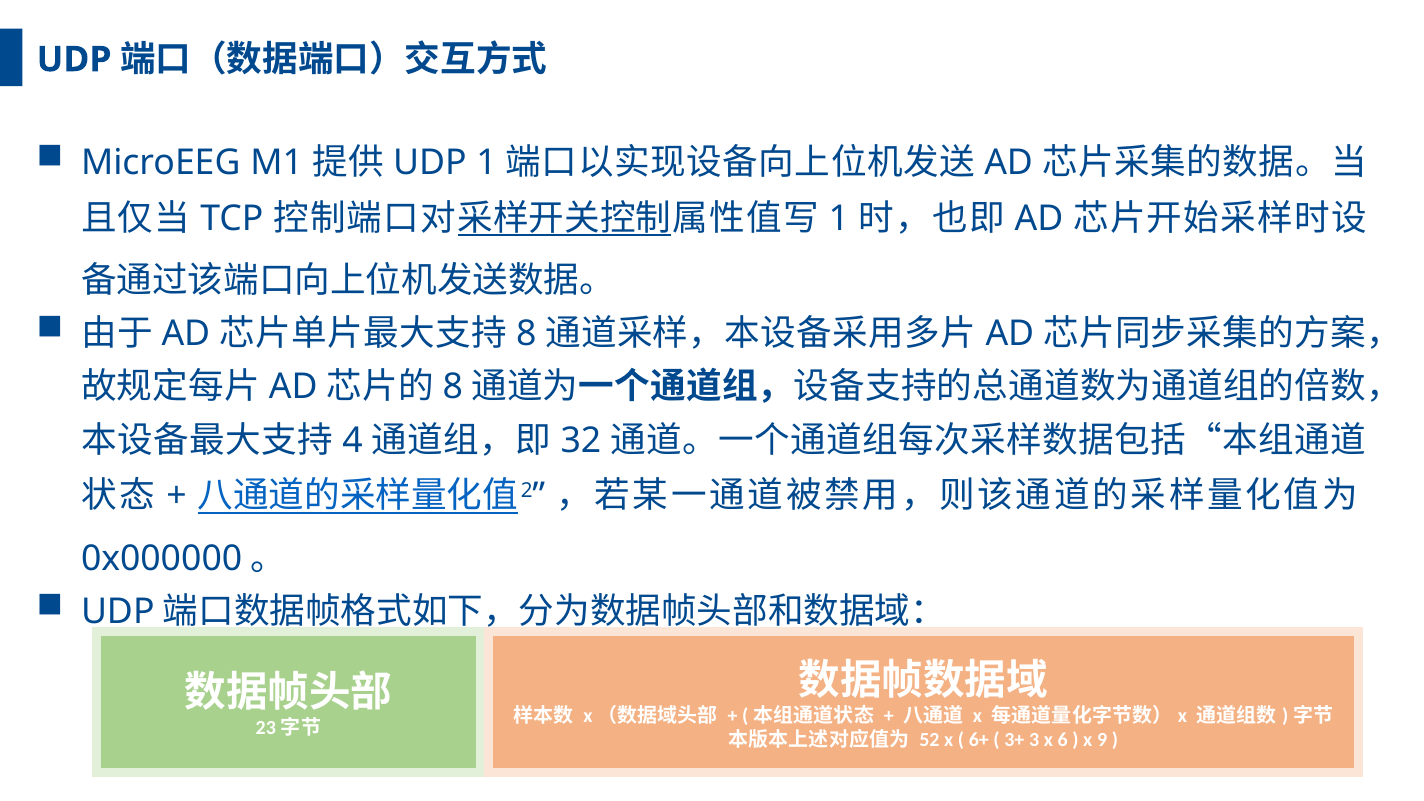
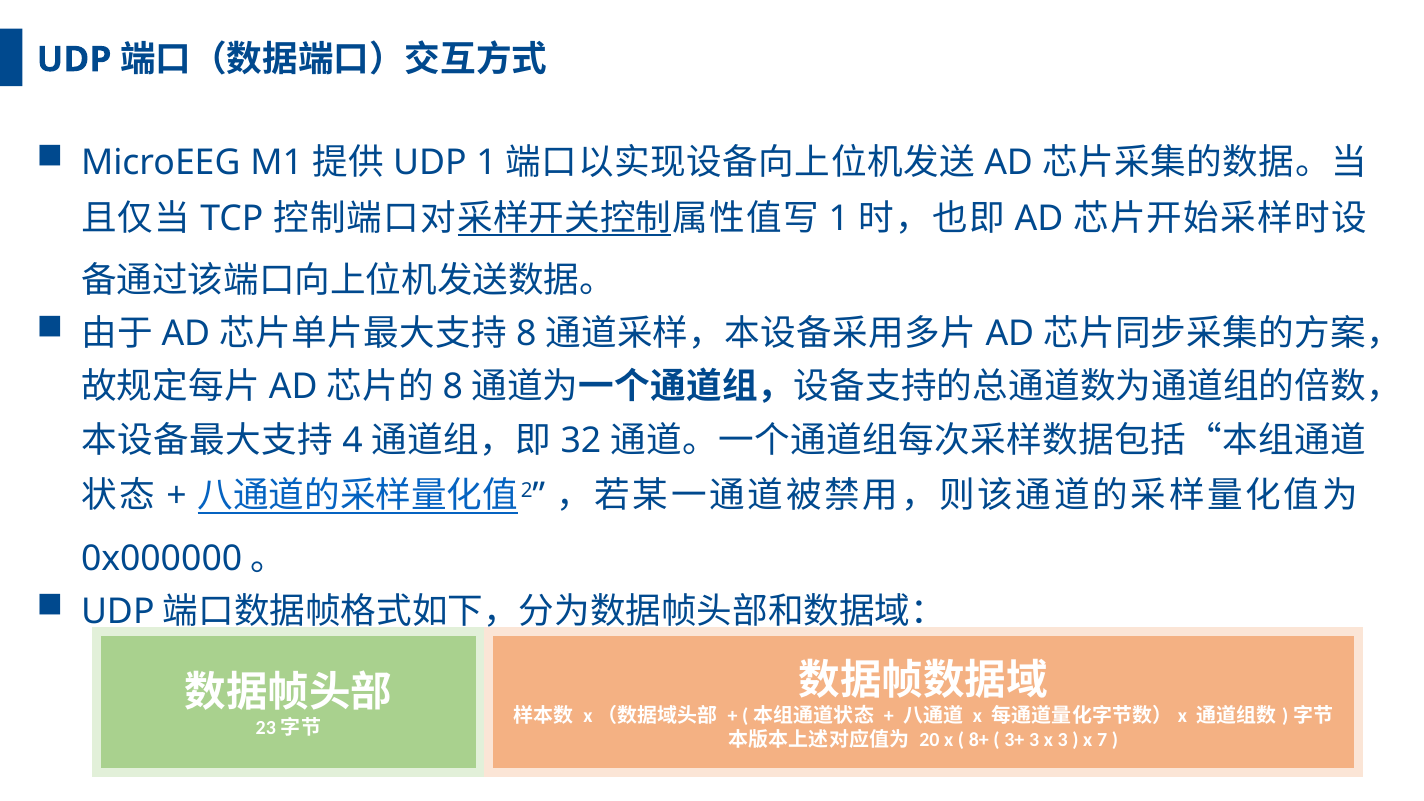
52: 52 -> 20
6+: 6+ -> 8+
x 6: 6 -> 3
9: 9 -> 7
